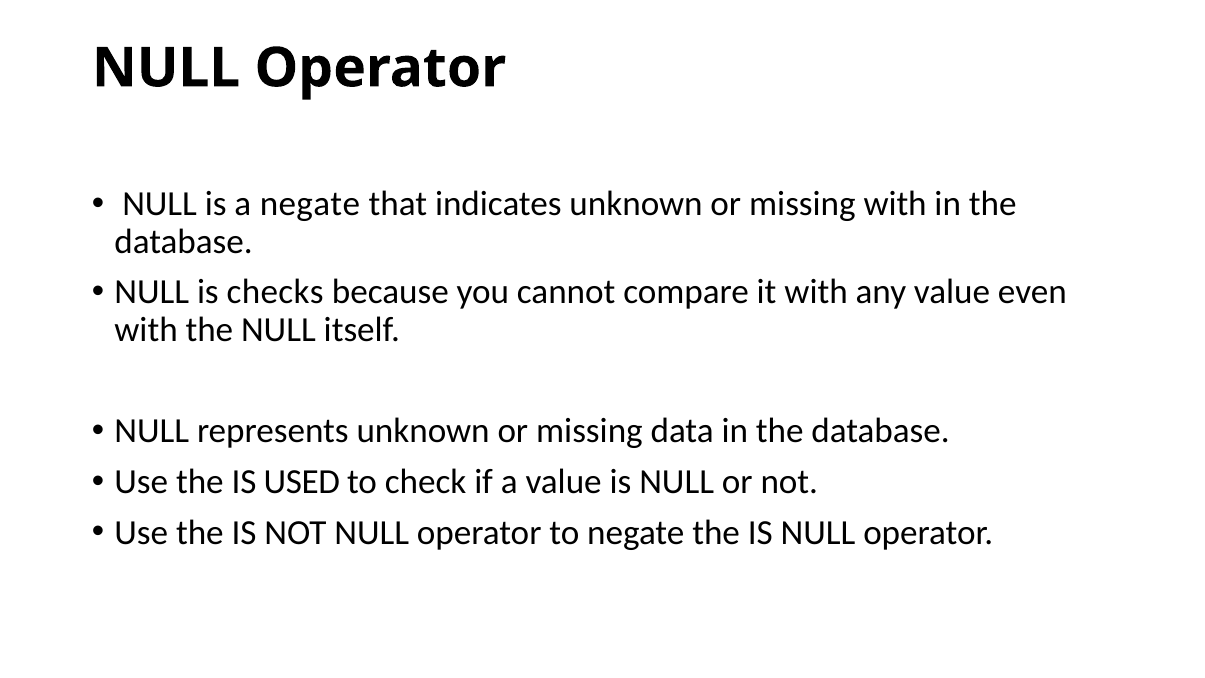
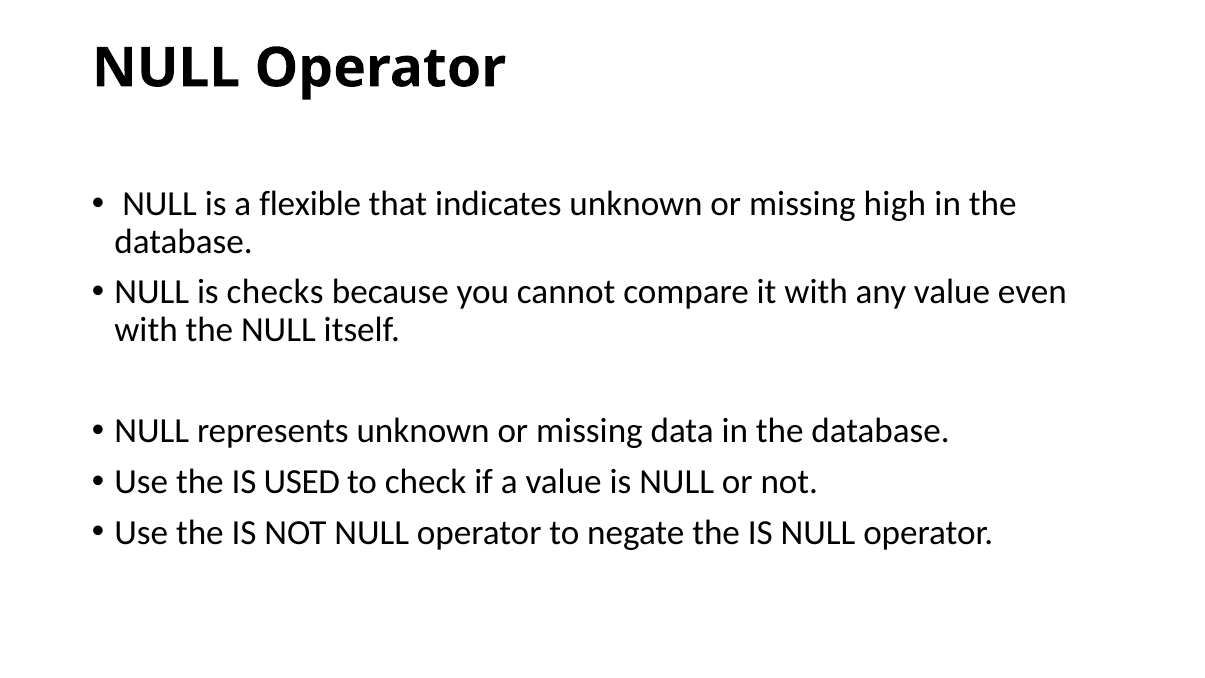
a negate: negate -> flexible
missing with: with -> high
